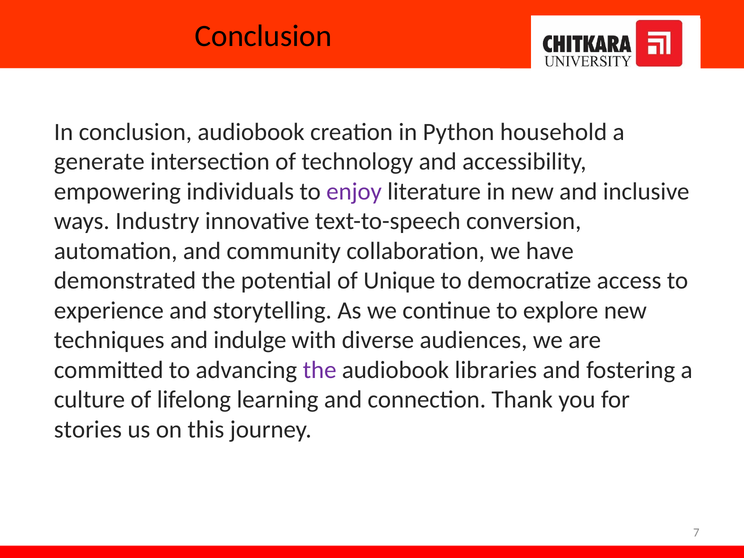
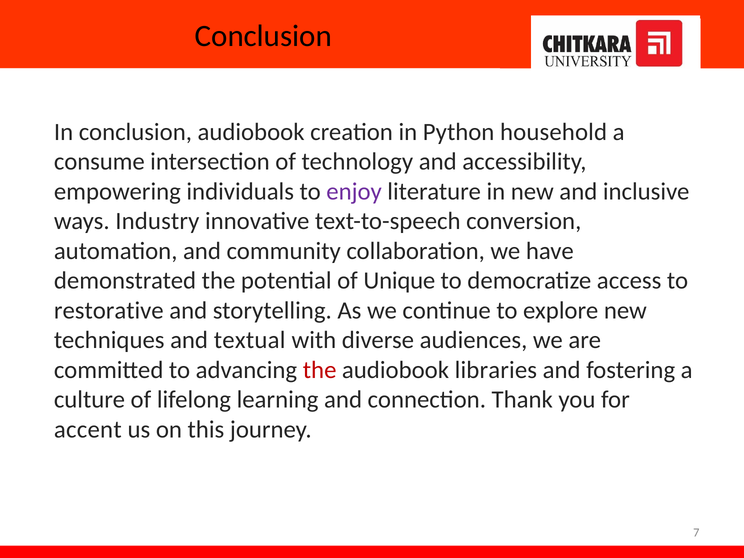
generate: generate -> consume
experience: experience -> restorative
indulge: indulge -> textual
the at (320, 370) colour: purple -> red
stories: stories -> accent
